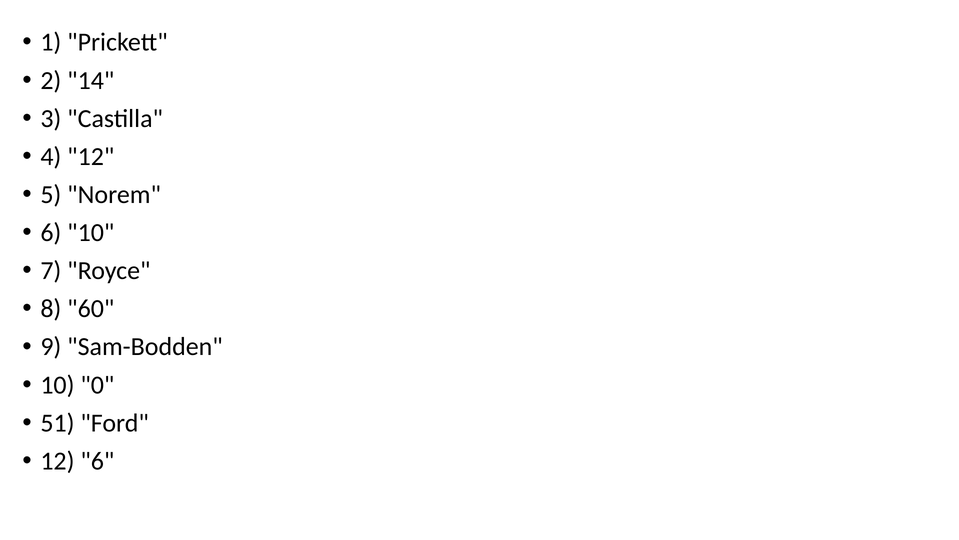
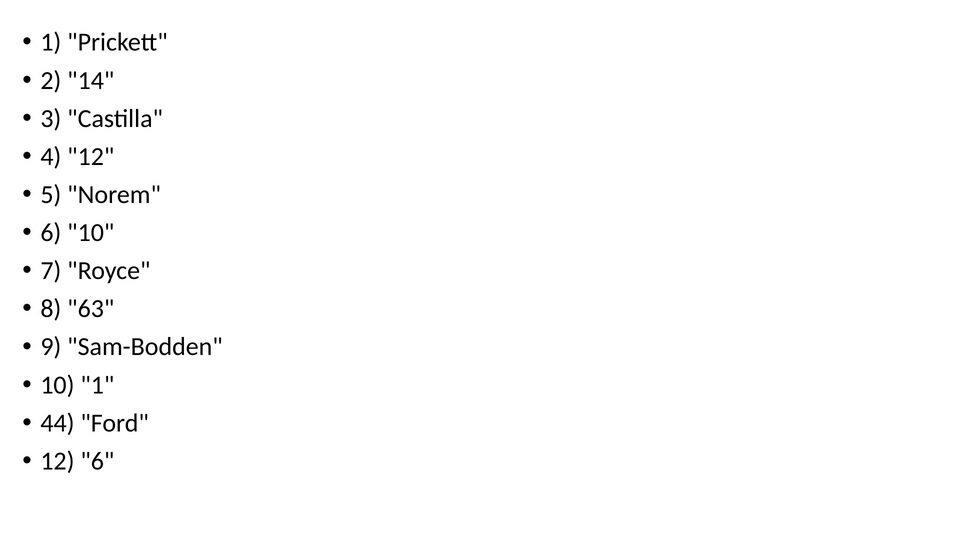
60: 60 -> 63
10 0: 0 -> 1
51: 51 -> 44
